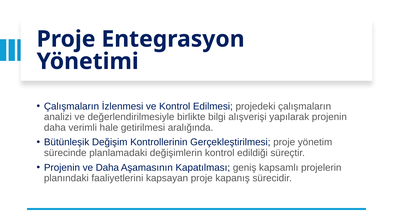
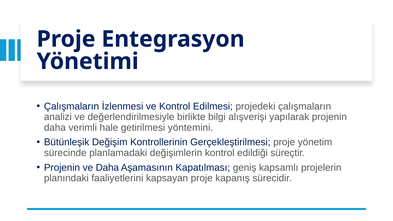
aralığında: aralığında -> yöntemini
